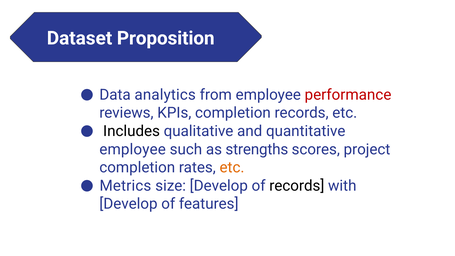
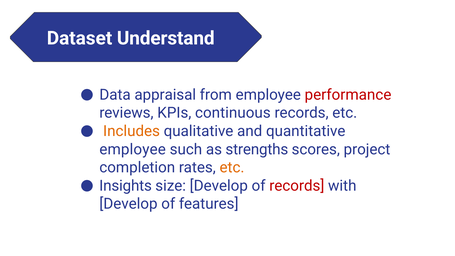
Proposition: Proposition -> Understand
analytics: analytics -> appraisal
KPIs completion: completion -> continuous
Includes colour: black -> orange
Metrics: Metrics -> Insights
records at (297, 186) colour: black -> red
